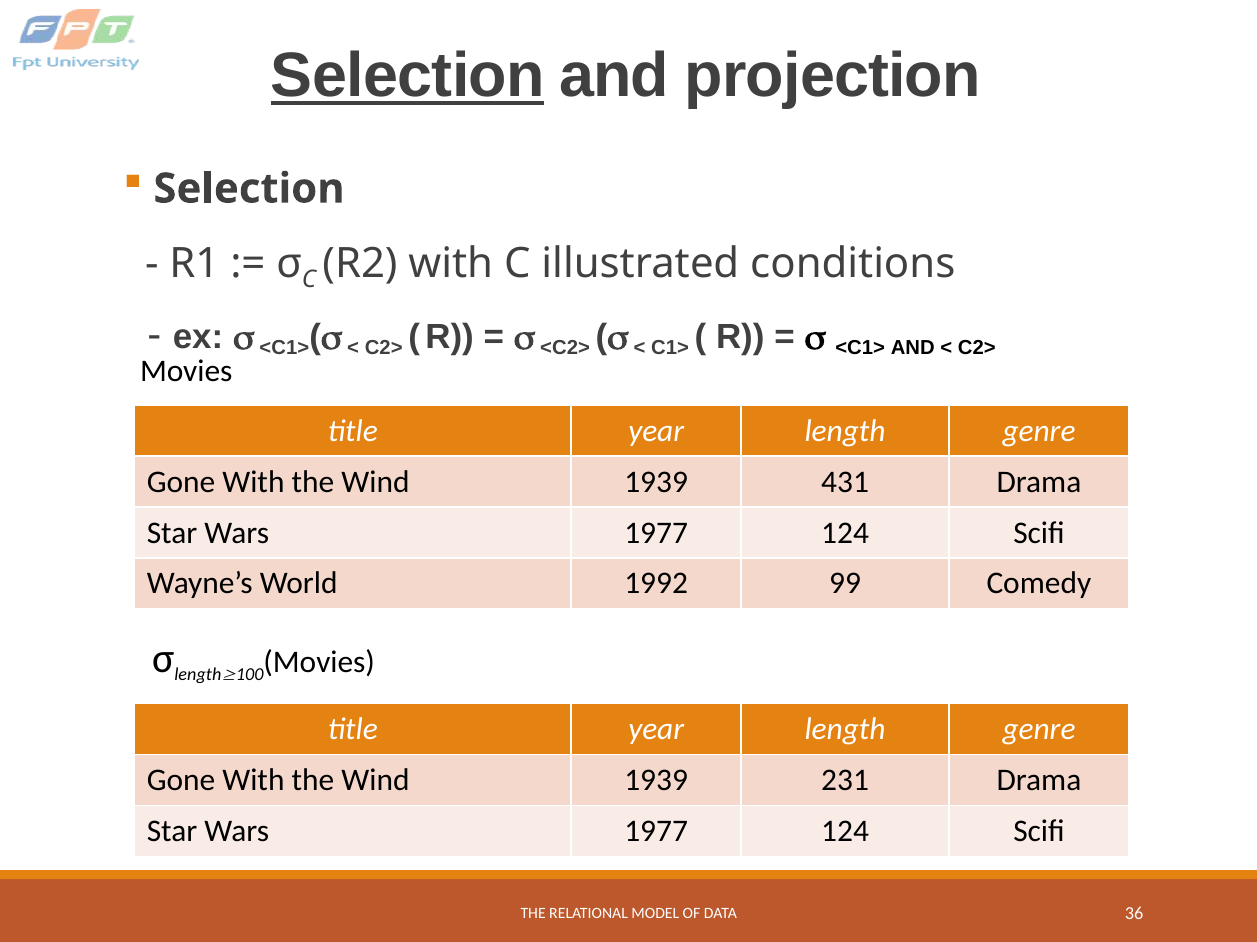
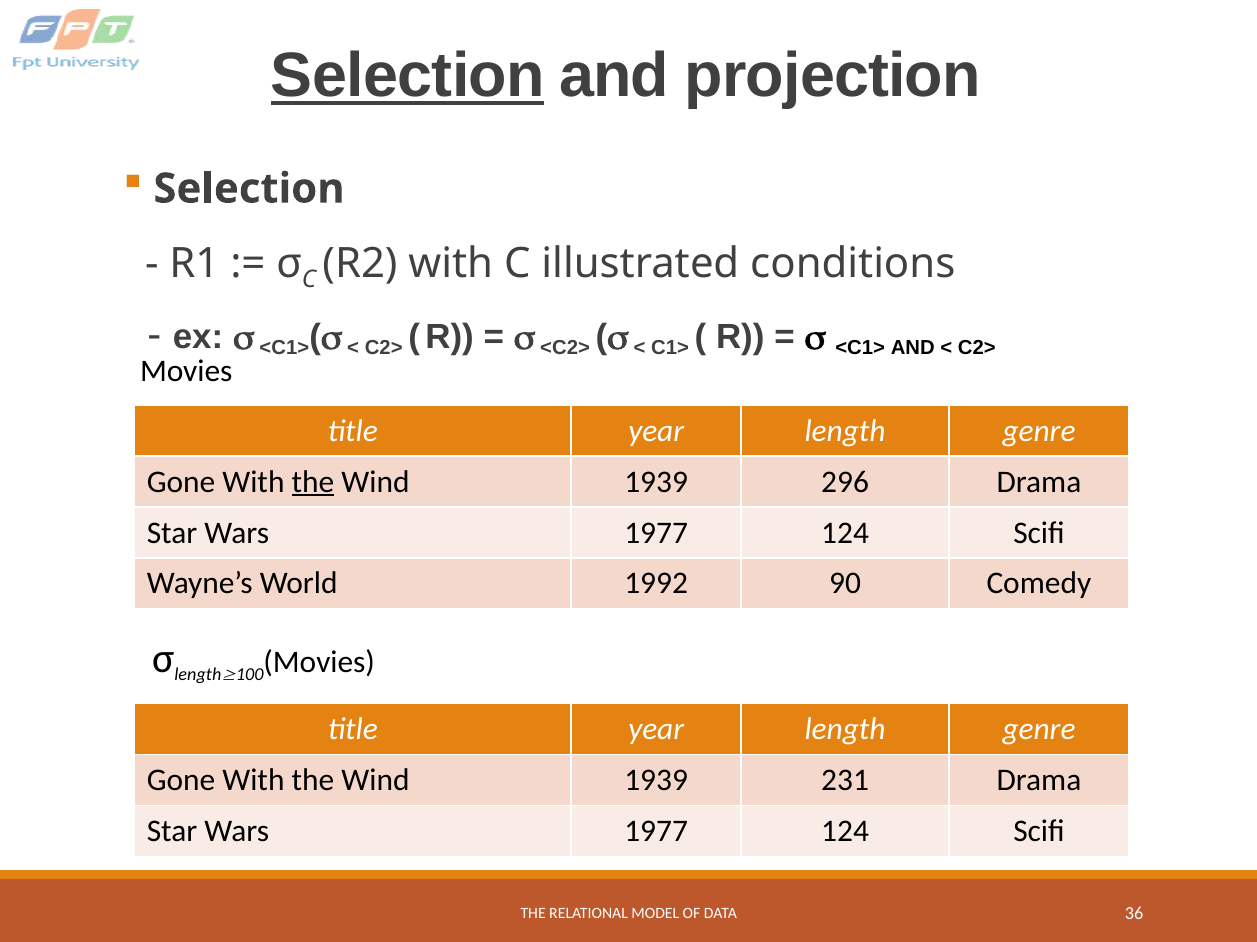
the at (313, 482) underline: none -> present
431: 431 -> 296
99: 99 -> 90
